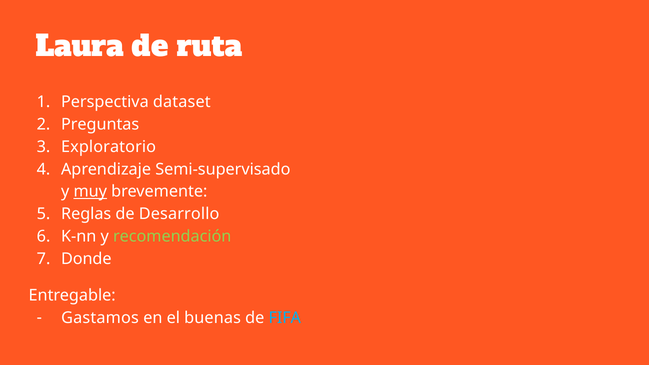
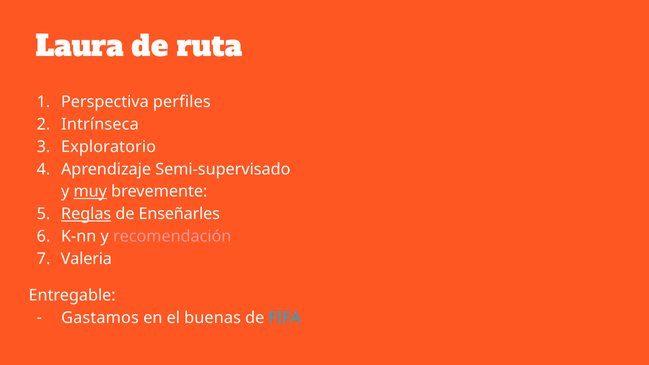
dataset: dataset -> perfiles
Preguntas: Preguntas -> Intrínseca
Reglas underline: none -> present
Desarrollo: Desarrollo -> Enseñarles
recomendación colour: light green -> pink
Donde: Donde -> Valeria
